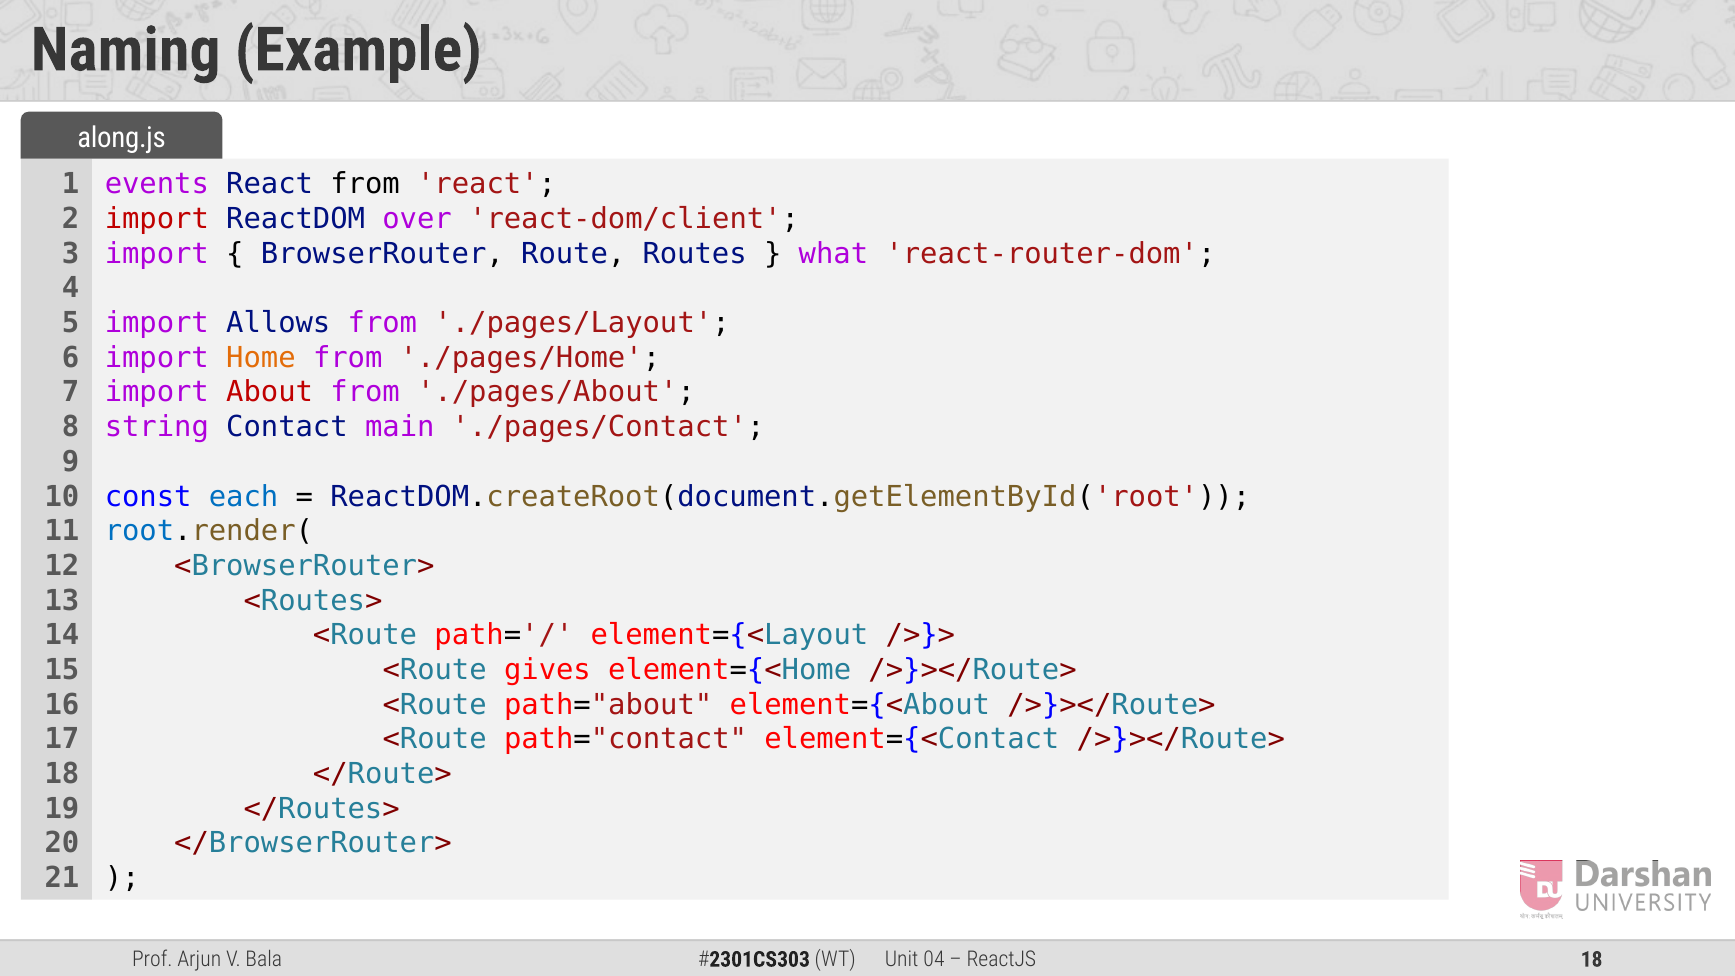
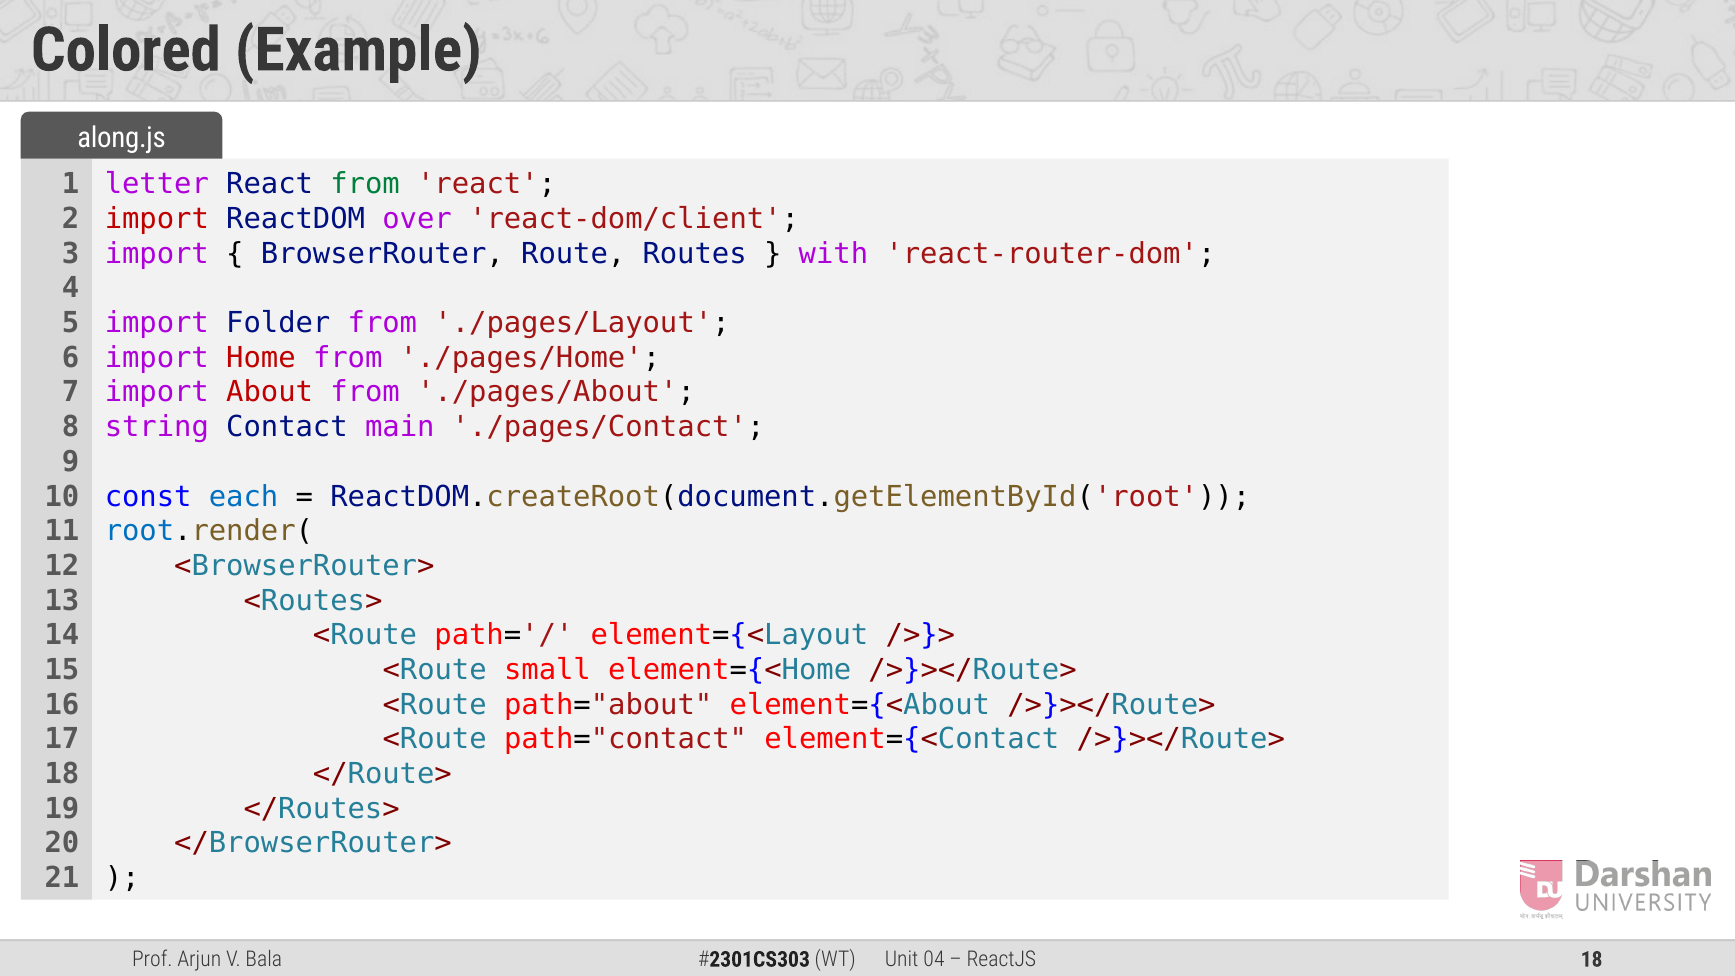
Naming: Naming -> Colored
events: events -> letter
from at (365, 184) colour: black -> green
what: what -> with
Allows: Allows -> Folder
Home colour: orange -> red
gives: gives -> small
